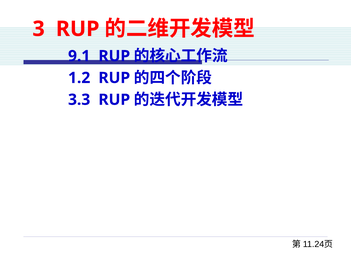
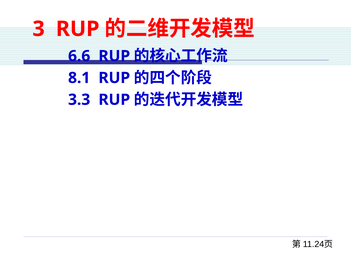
9.1: 9.1 -> 6.6
1.2: 1.2 -> 8.1
